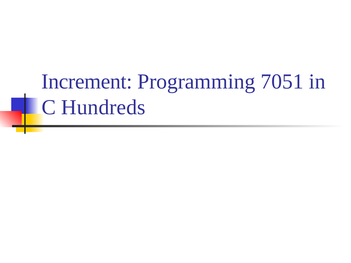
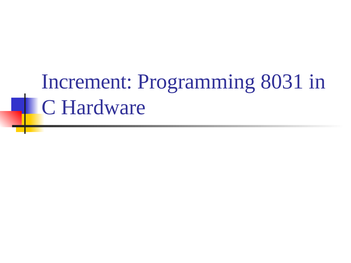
7051: 7051 -> 8031
Hundreds: Hundreds -> Hardware
